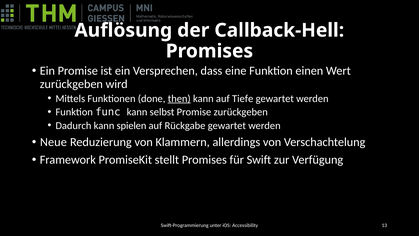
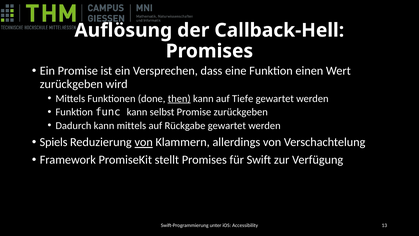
kann spielen: spielen -> mittels
Neue: Neue -> Spiels
von at (144, 142) underline: none -> present
